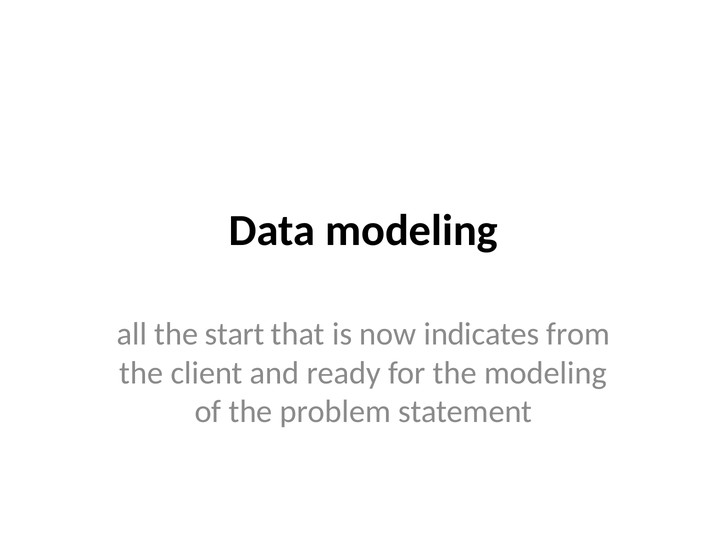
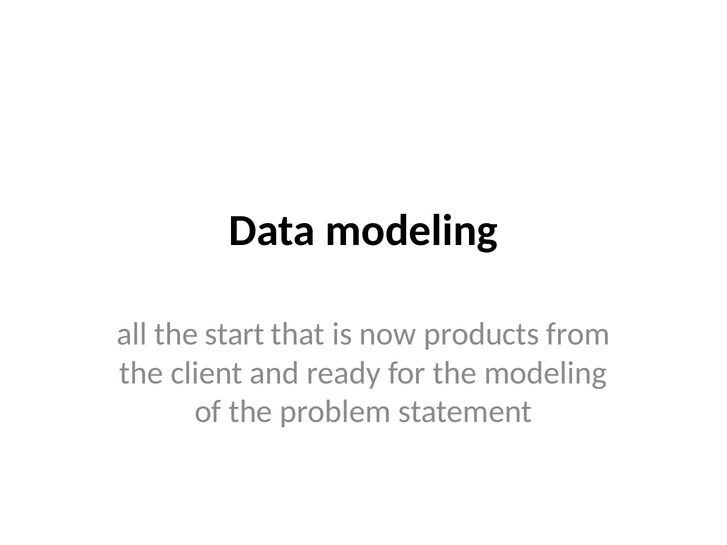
indicates: indicates -> products
